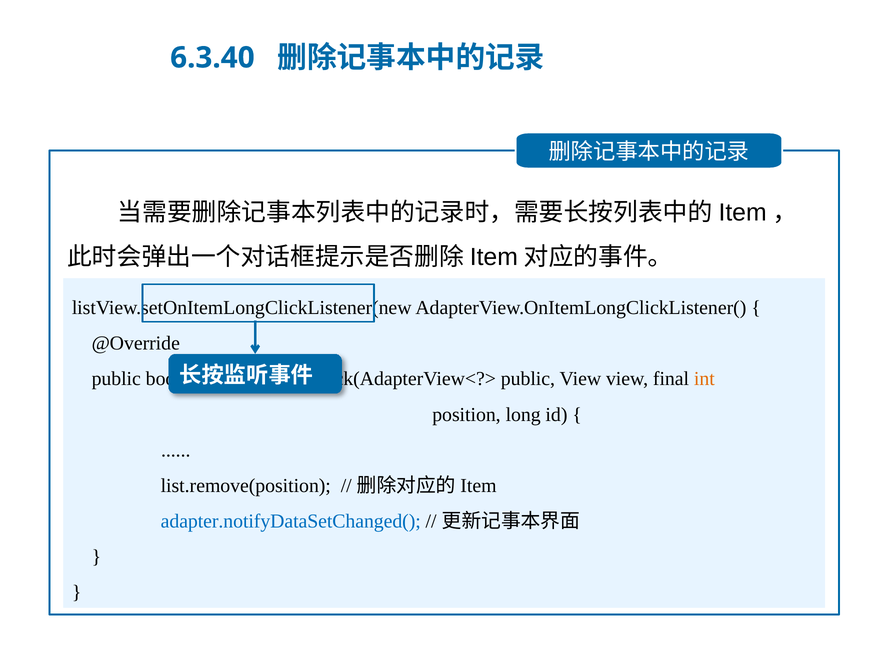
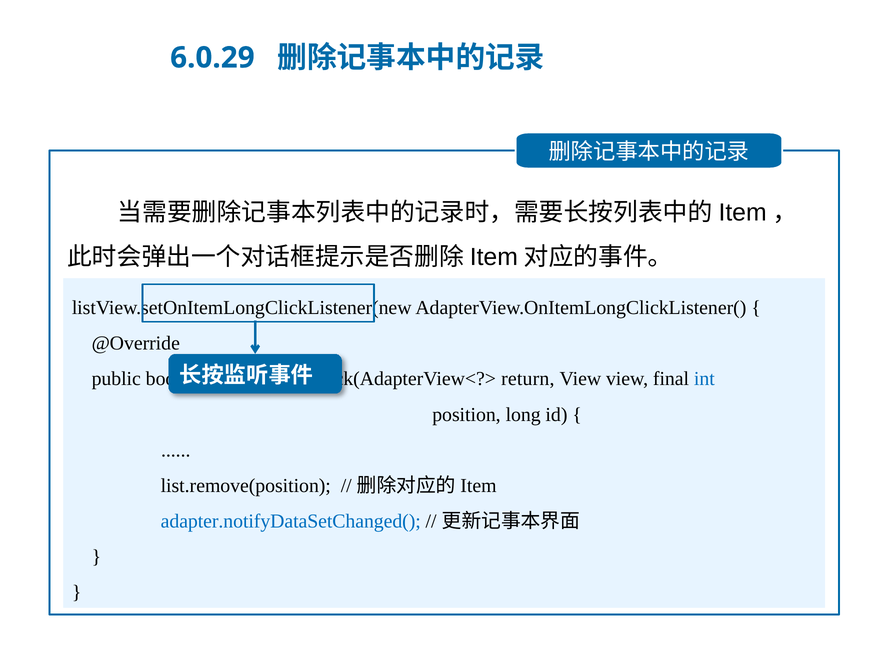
6.3.40: 6.3.40 -> 6.0.29
public at (528, 379): public -> return
int colour: orange -> blue
